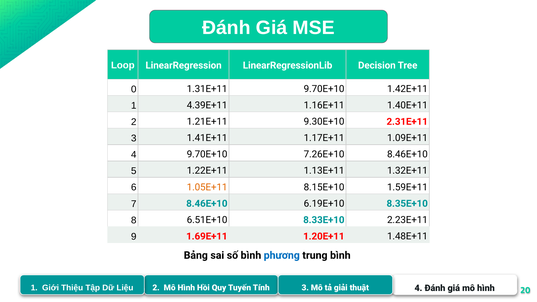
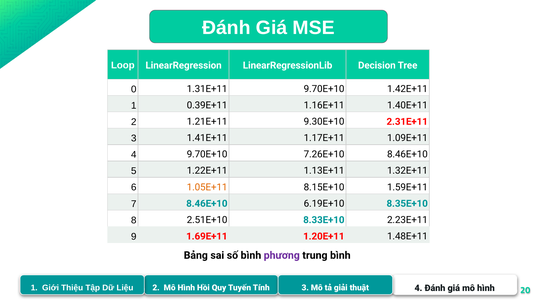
4.39E+11: 4.39E+11 -> 0.39E+11
6.51E+10: 6.51E+10 -> 2.51E+10
phương colour: blue -> purple
